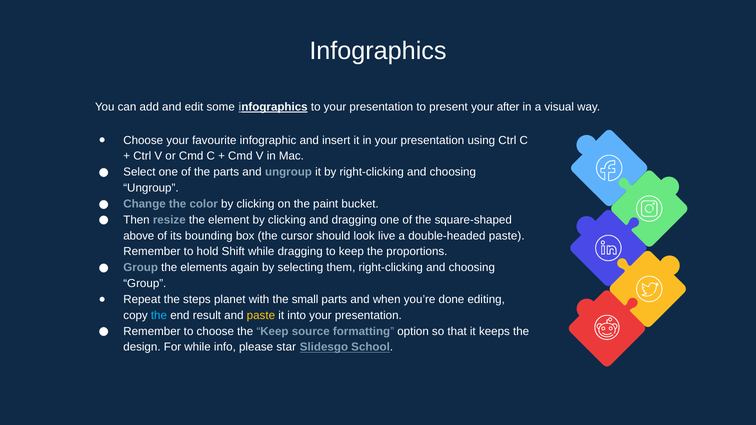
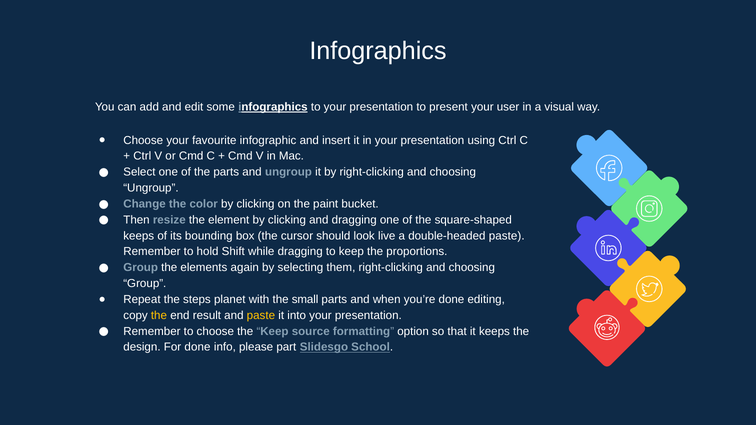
after: after -> user
above at (139, 236): above -> keeps
the at (159, 315) colour: light blue -> yellow
For while: while -> done
star: star -> part
